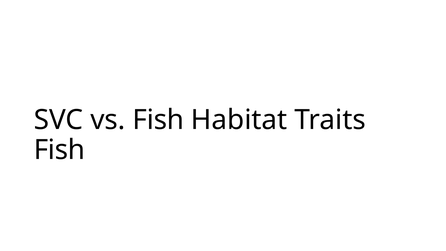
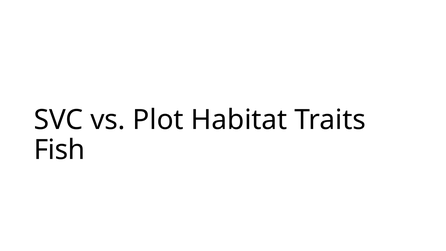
vs Fish: Fish -> Plot
